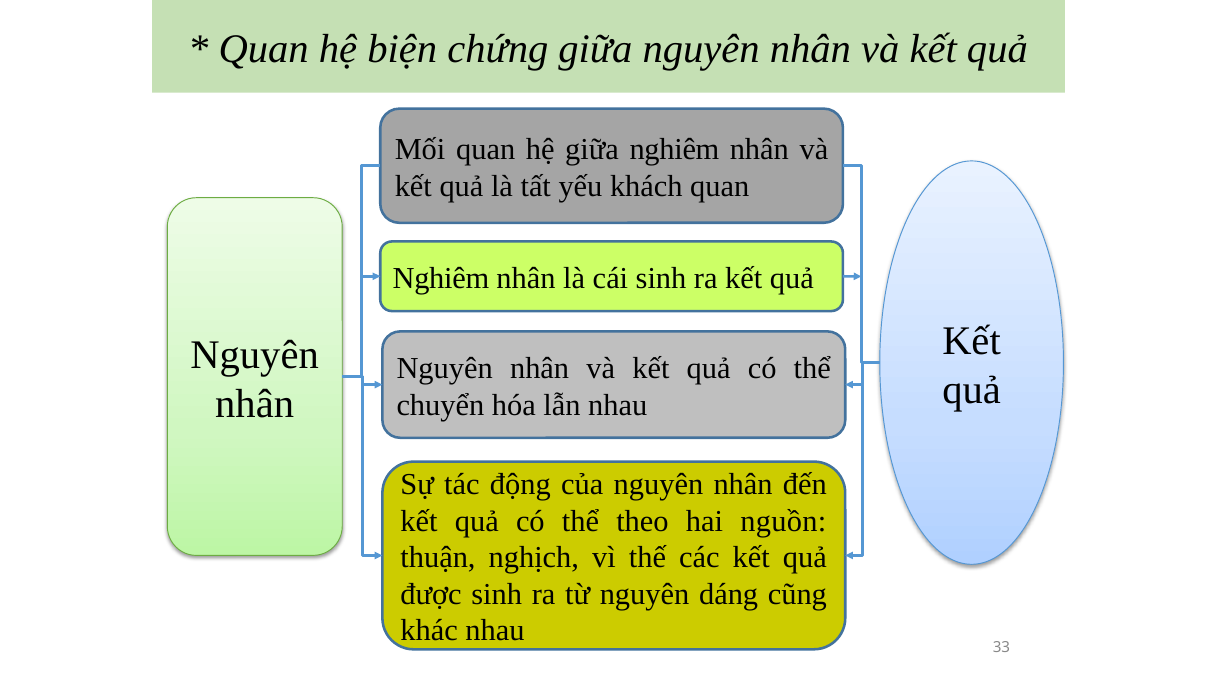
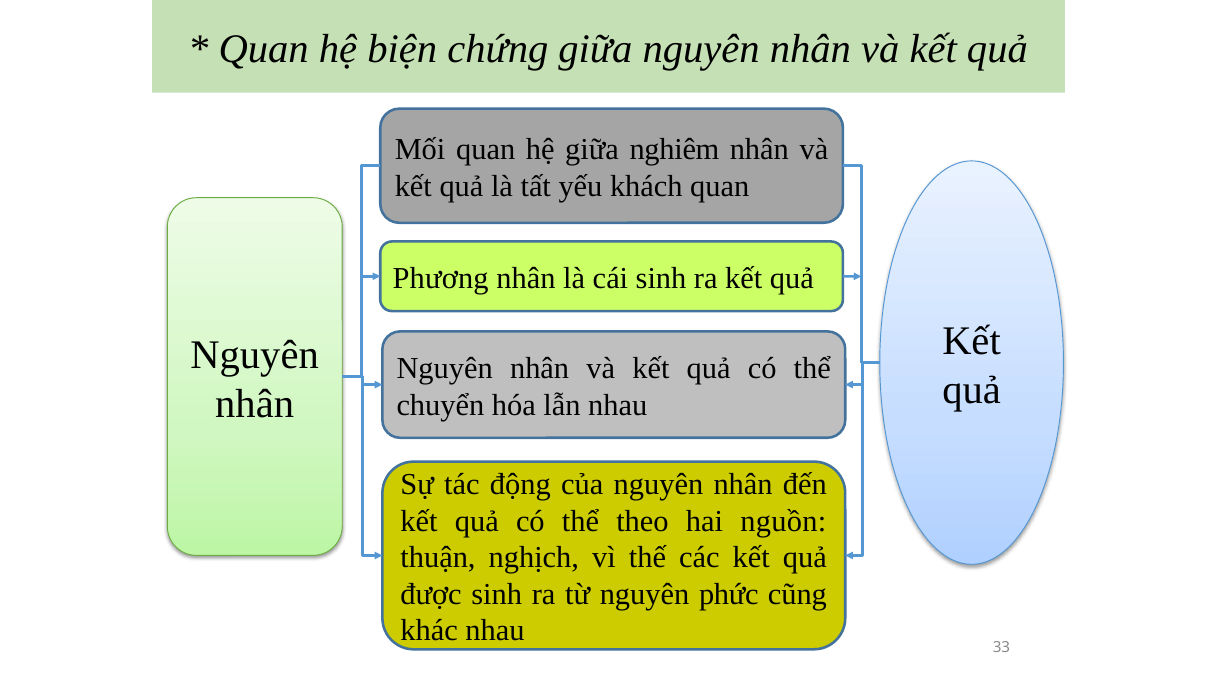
Nghiêm at (441, 278): Nghiêm -> Phương
dáng: dáng -> phức
